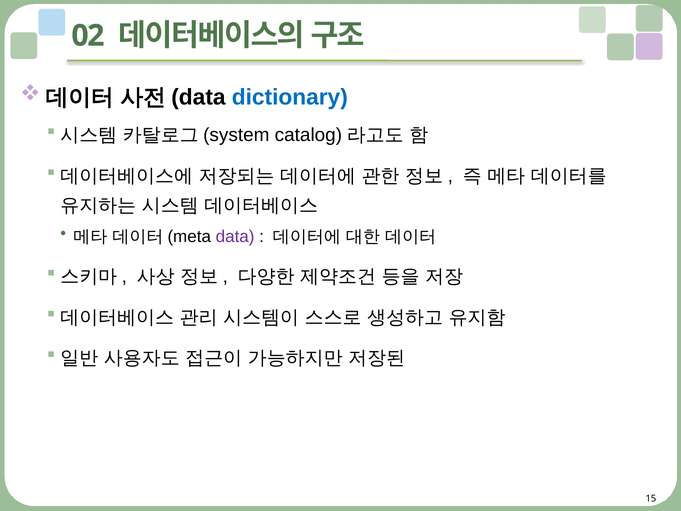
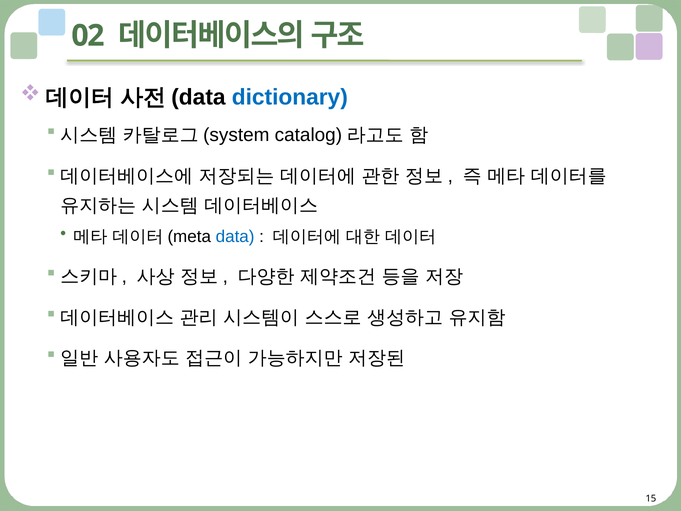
data at (235, 236) colour: purple -> blue
